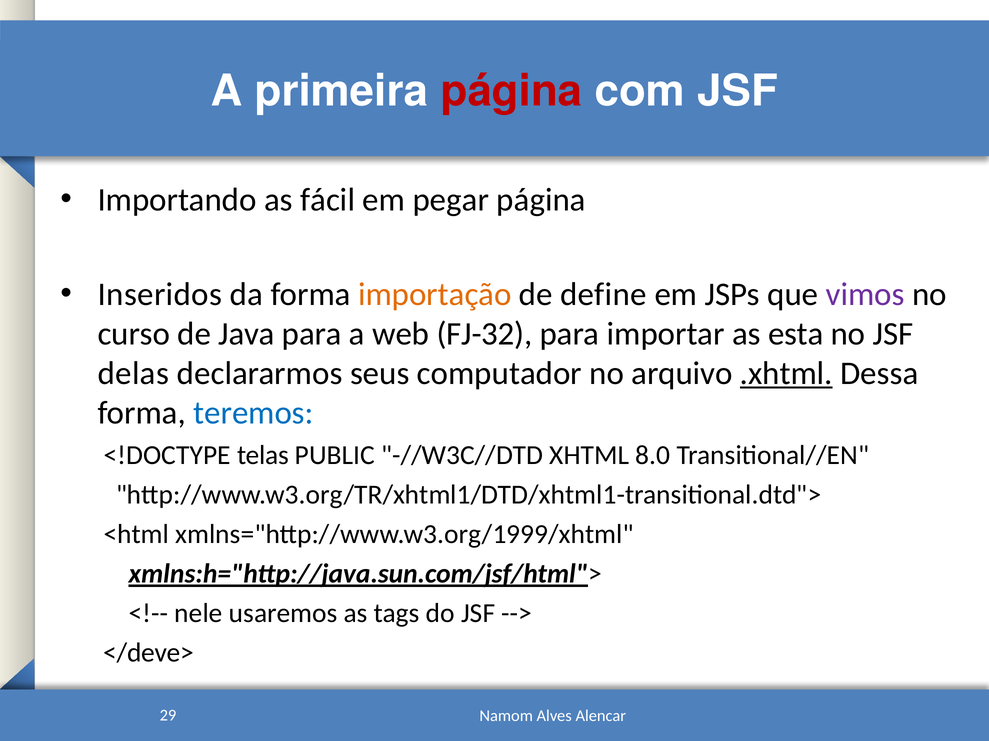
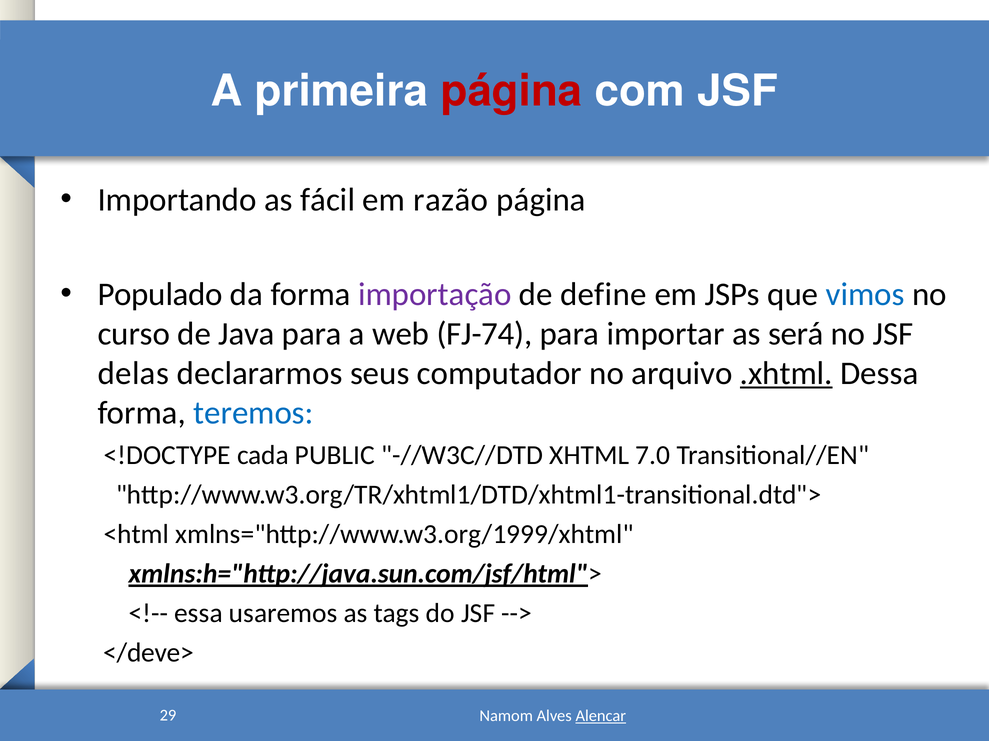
pegar: pegar -> razão
Inseridos: Inseridos -> Populado
importação colour: orange -> purple
vimos colour: purple -> blue
FJ-32: FJ-32 -> FJ-74
esta: esta -> será
telas: telas -> cada
8.0: 8.0 -> 7.0
nele: nele -> essa
Alencar underline: none -> present
